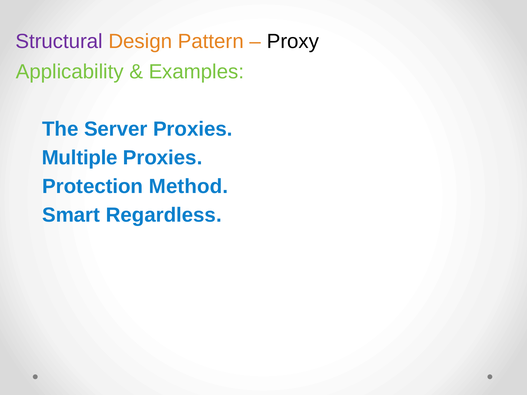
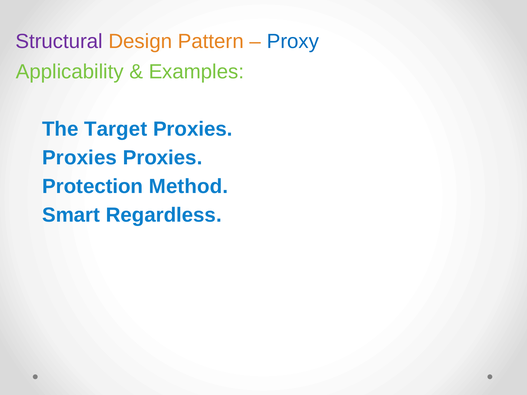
Proxy colour: black -> blue
Server: Server -> Target
Multiple at (80, 158): Multiple -> Proxies
